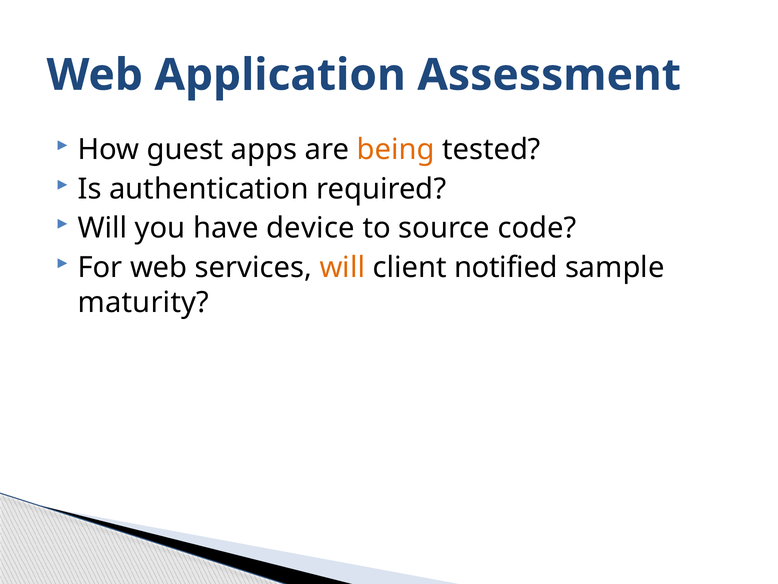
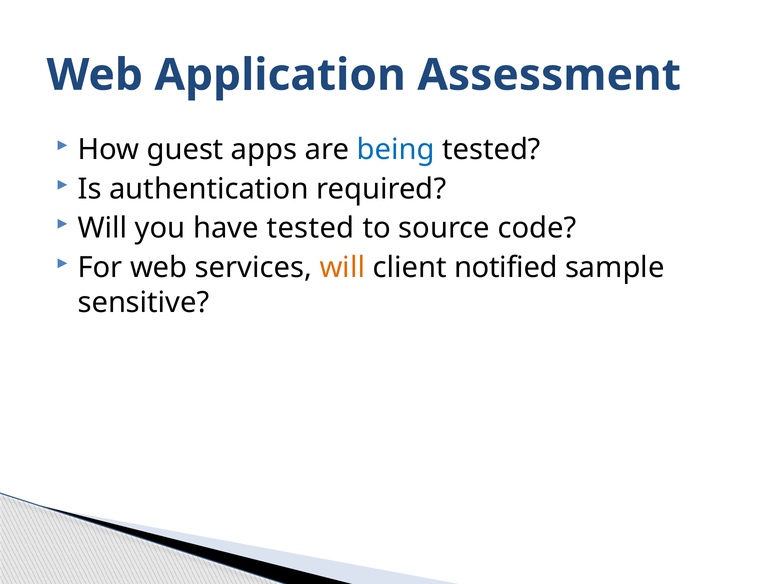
being colour: orange -> blue
have device: device -> tested
maturity: maturity -> sensitive
